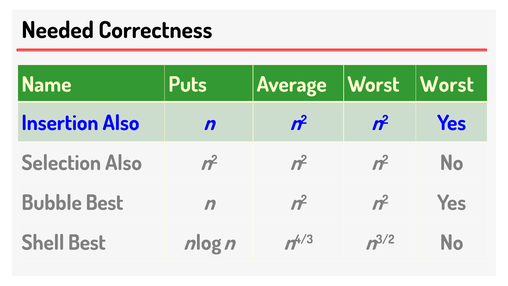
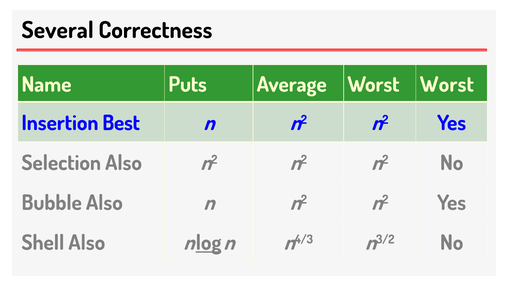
Needed: Needed -> Several
Insertion Also: Also -> Best
Bubble Best: Best -> Also
Shell Best: Best -> Also
log underline: none -> present
